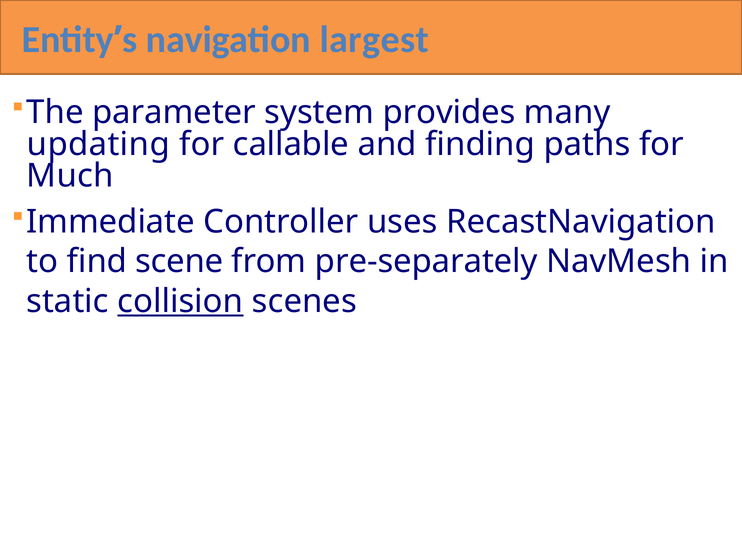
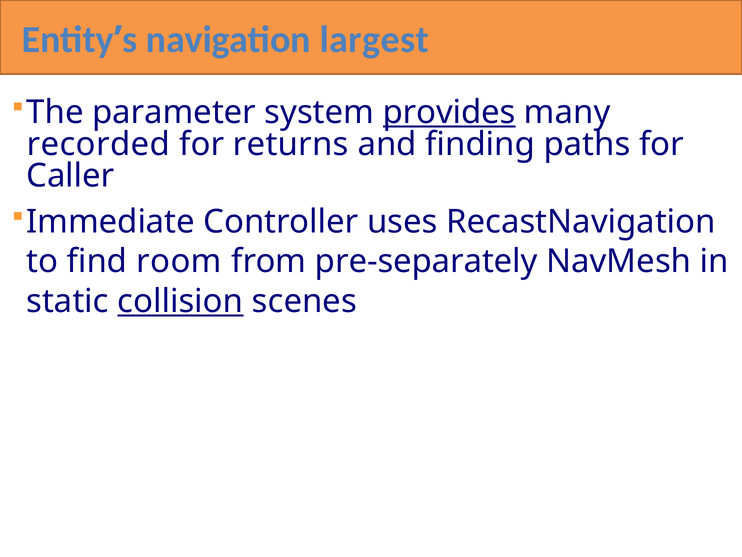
provides underline: none -> present
updating: updating -> recorded
callable: callable -> returns
Much: Much -> Caller
scene: scene -> room
